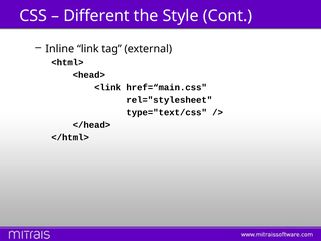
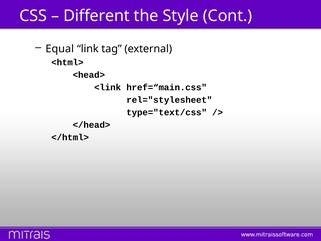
Inline: Inline -> Equal
